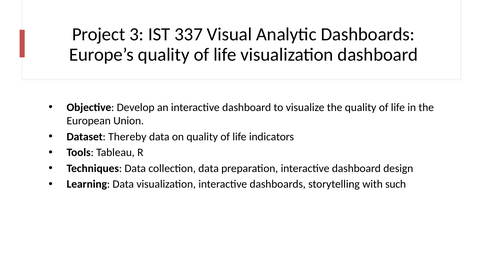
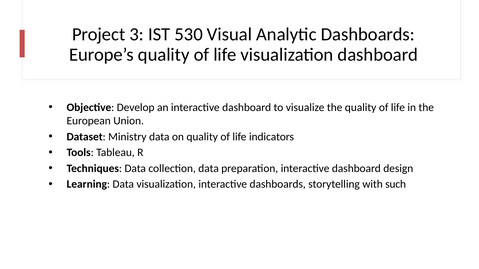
337: 337 -> 530
Thereby: Thereby -> Ministry
